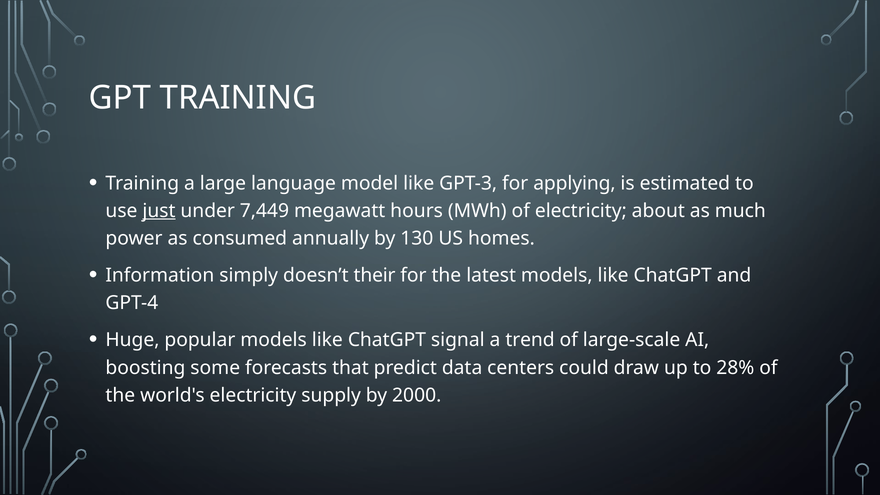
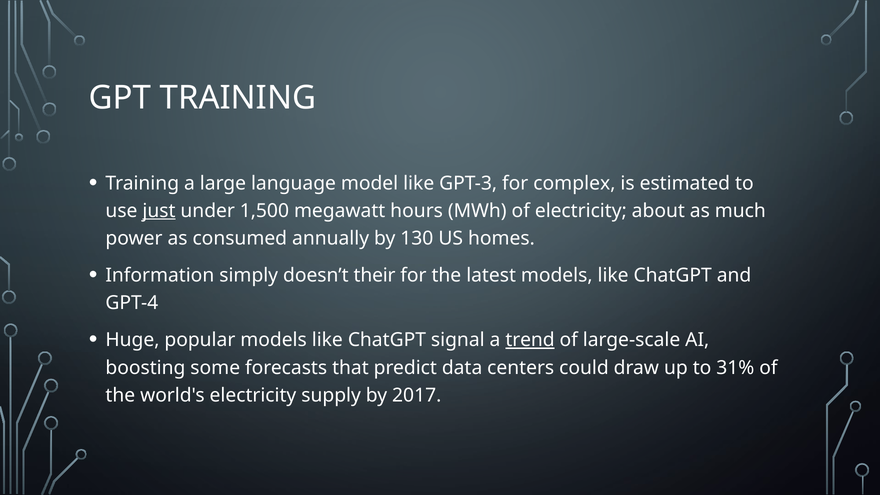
applying: applying -> complex
7,449: 7,449 -> 1,500
trend underline: none -> present
28%: 28% -> 31%
2000: 2000 -> 2017
